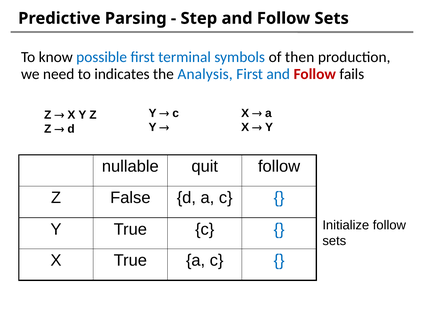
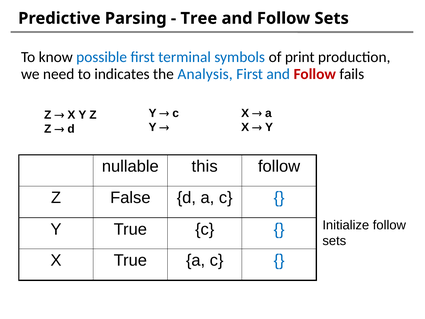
Step: Step -> Tree
then: then -> print
quit: quit -> this
